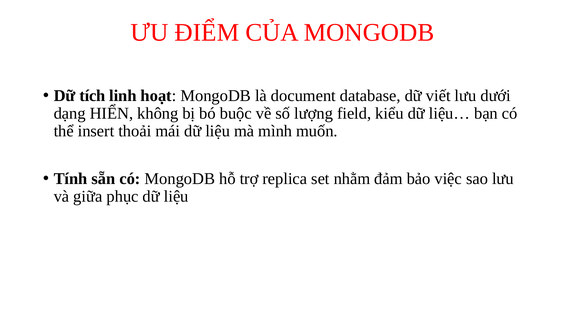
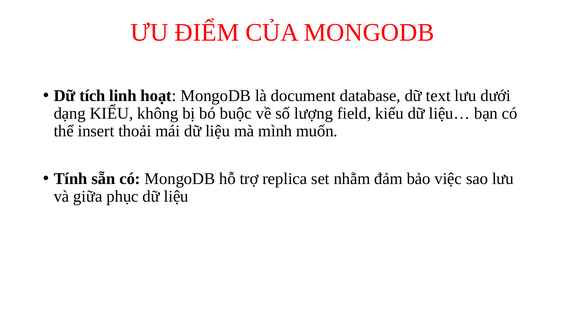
viết: viết -> text
dạng HIỂN: HIỂN -> KIỂU
